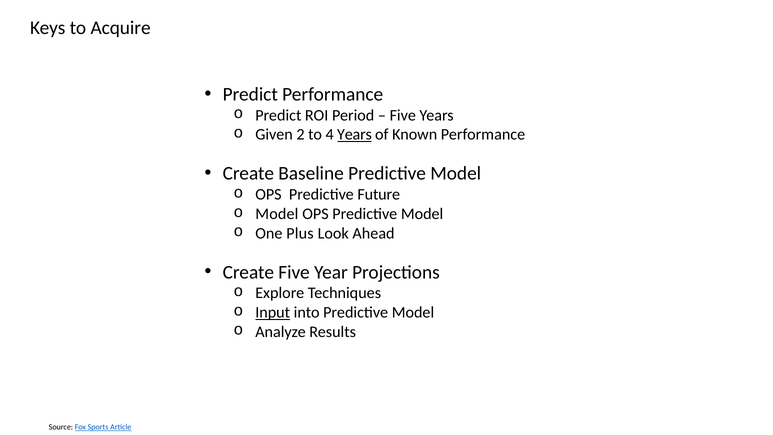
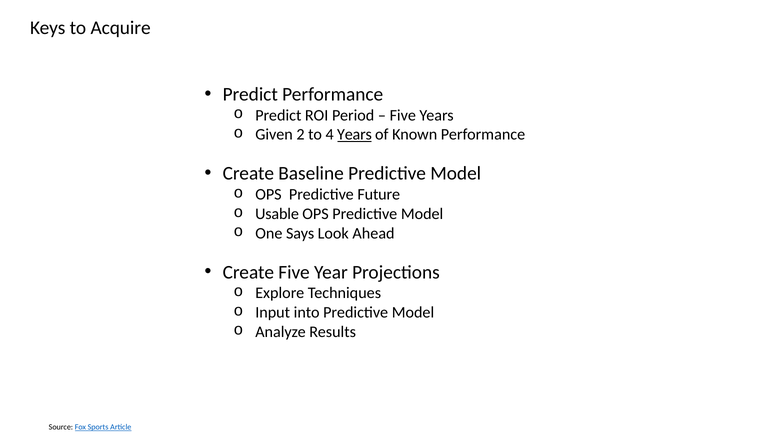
Model at (277, 214): Model -> Usable
Plus: Plus -> Says
Input underline: present -> none
